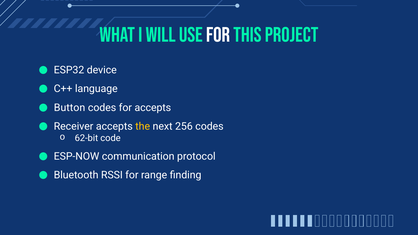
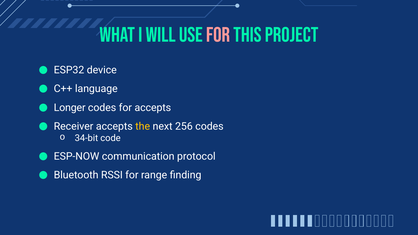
for at (218, 35) colour: white -> pink
Button: Button -> Longer
62-bit: 62-bit -> 34-bit
